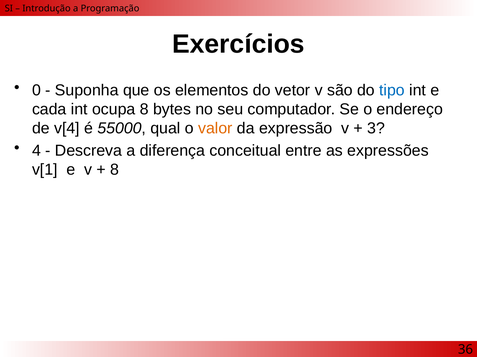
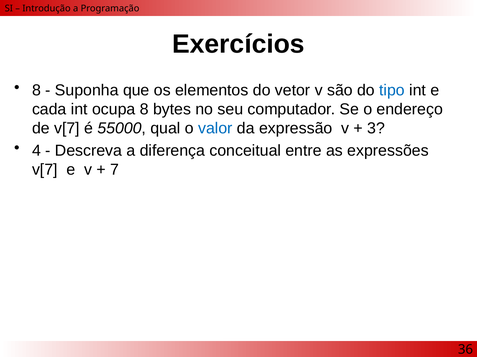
0 at (36, 90): 0 -> 8
de v[4: v[4 -> v[7
valor colour: orange -> blue
v[1 at (45, 170): v[1 -> v[7
8 at (115, 170): 8 -> 7
